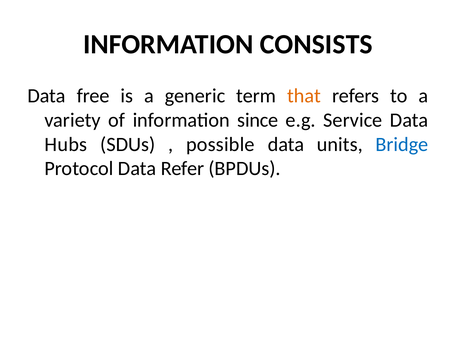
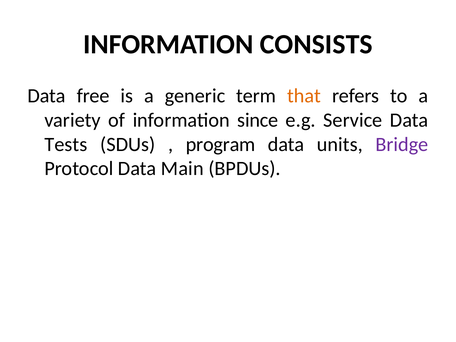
Hubs: Hubs -> Tests
possible: possible -> program
Bridge colour: blue -> purple
Refer: Refer -> Main
